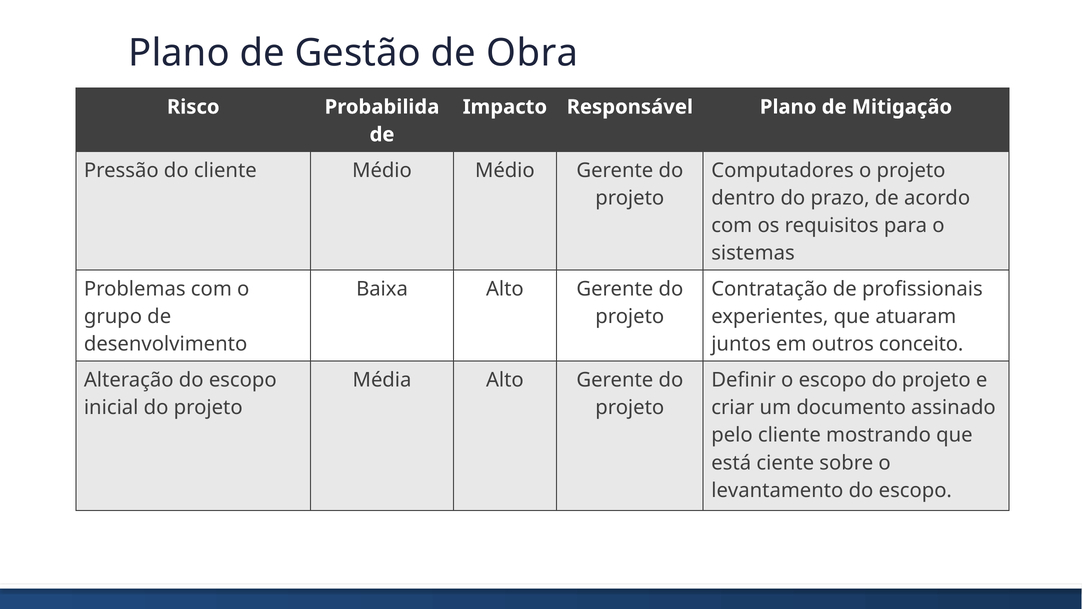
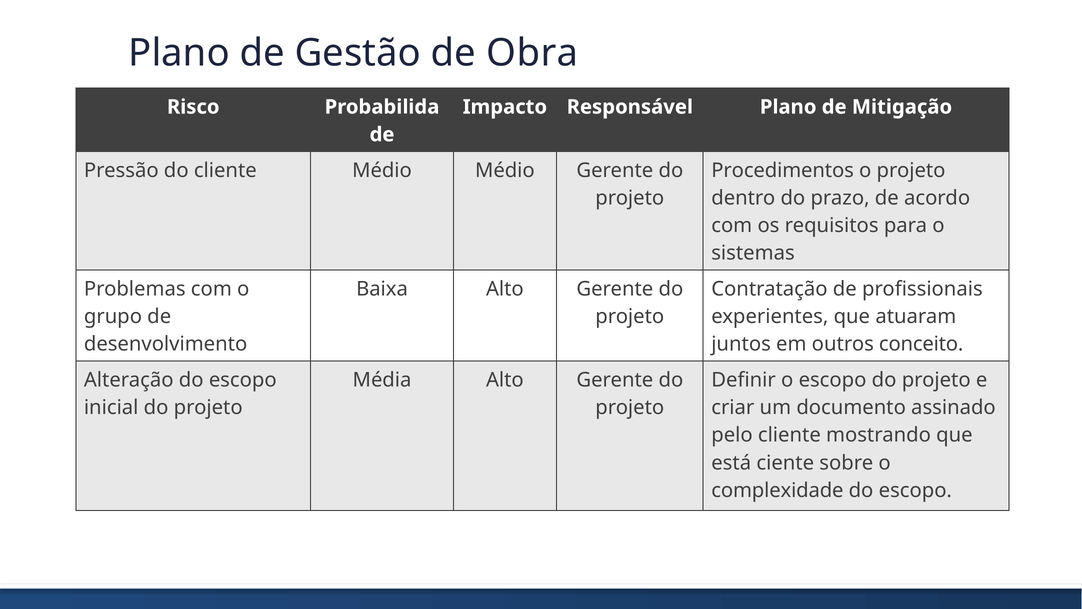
Computadores: Computadores -> Procedimentos
levantamento: levantamento -> complexidade
